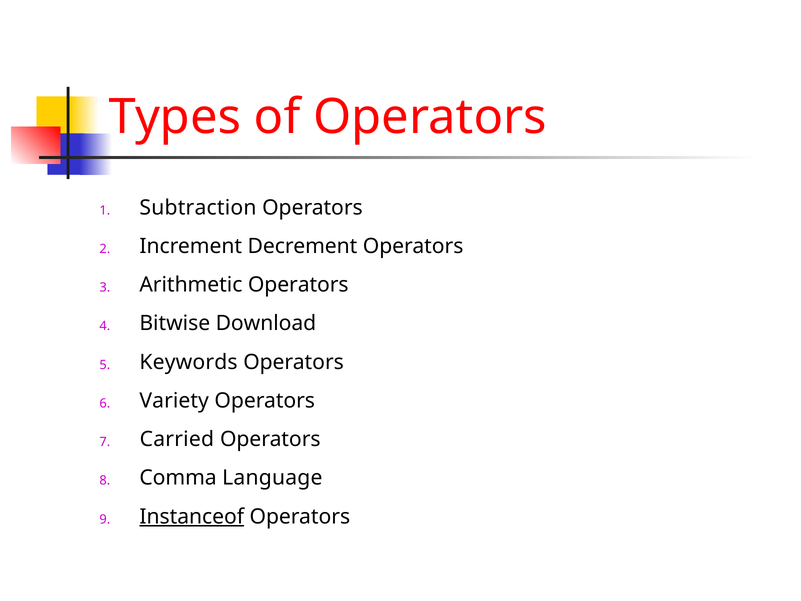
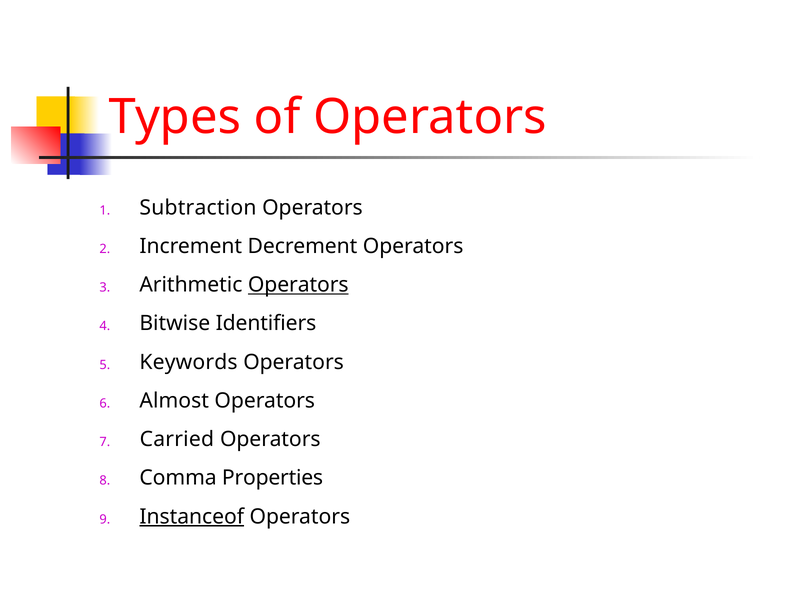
Operators at (298, 285) underline: none -> present
Download: Download -> Identifiers
Variety: Variety -> Almost
Language: Language -> Properties
